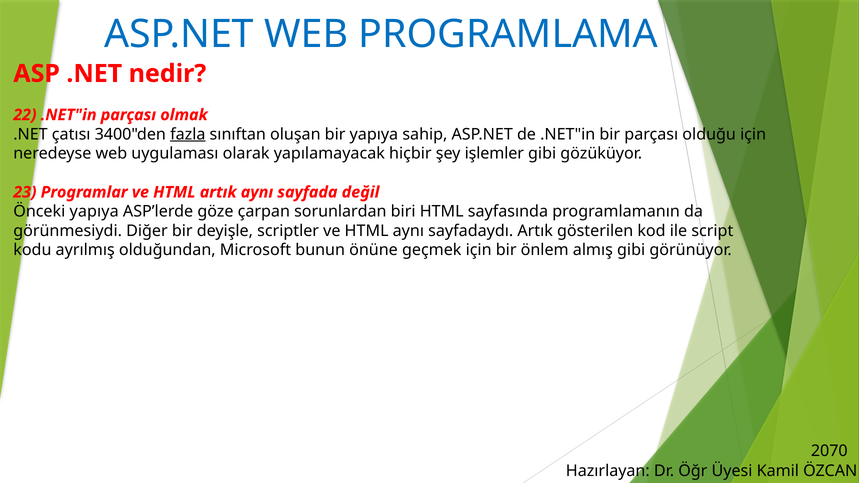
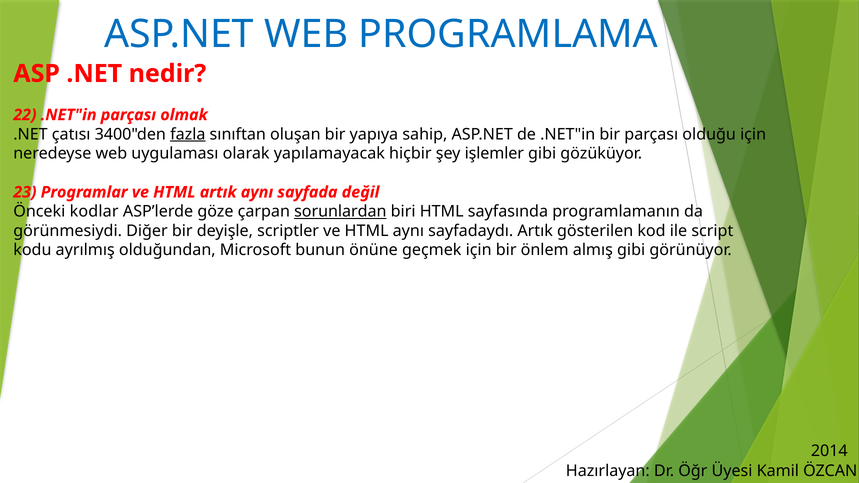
Önceki yapıya: yapıya -> kodlar
sorunlardan underline: none -> present
2070: 2070 -> 2014
